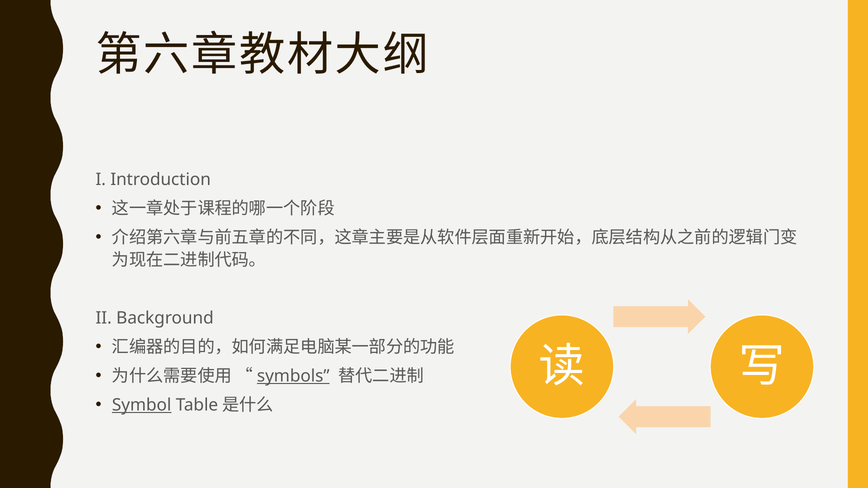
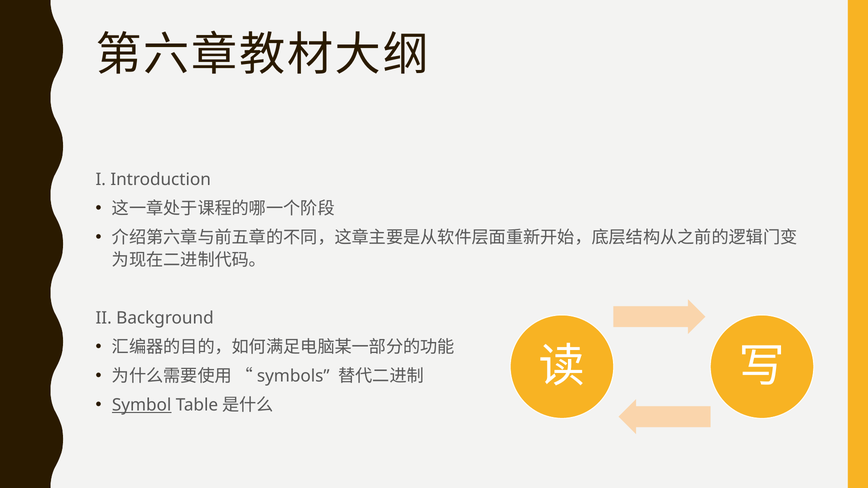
symbols underline: present -> none
